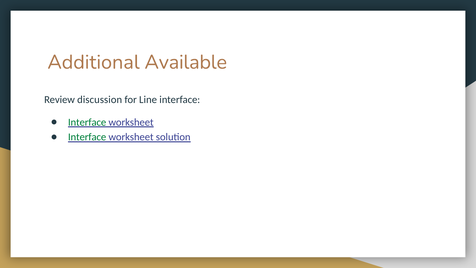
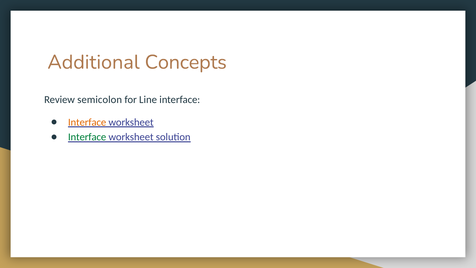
Available: Available -> Concepts
discussion: discussion -> semicolon
Interface at (87, 122) colour: green -> orange
